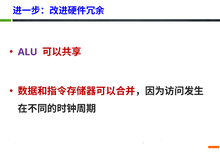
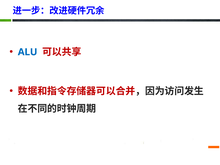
ALU colour: purple -> blue
